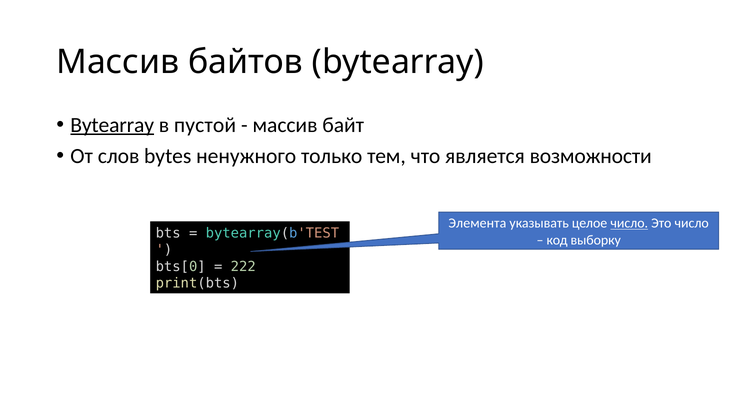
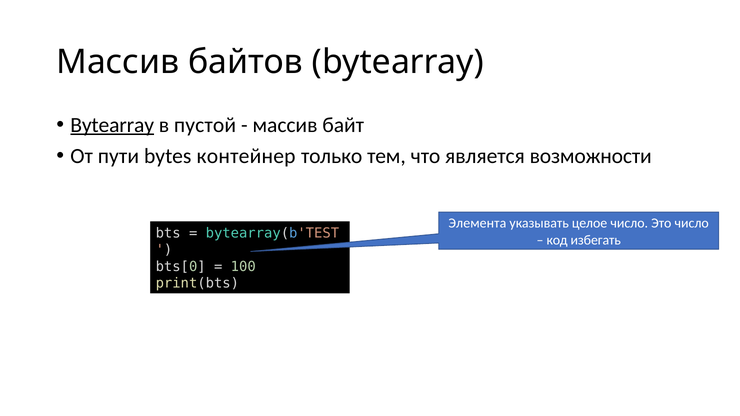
слов: слов -> пути
ненужного: ненужного -> контейнер
число at (629, 223) underline: present -> none
выборку: выборку -> избегать
222: 222 -> 100
